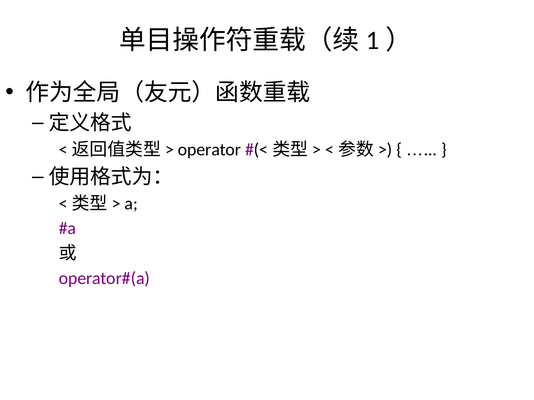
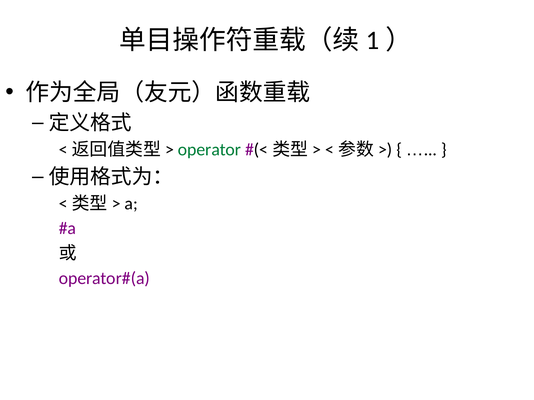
operator colour: black -> green
